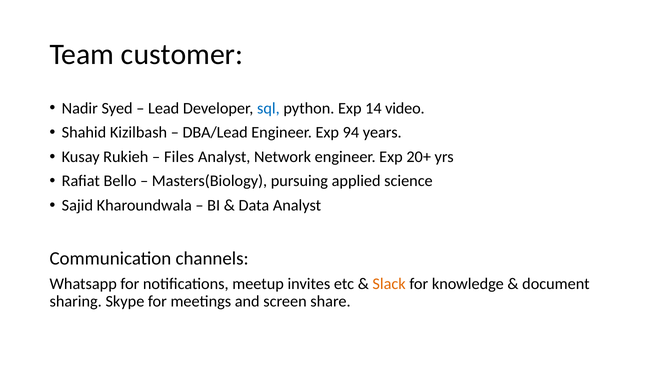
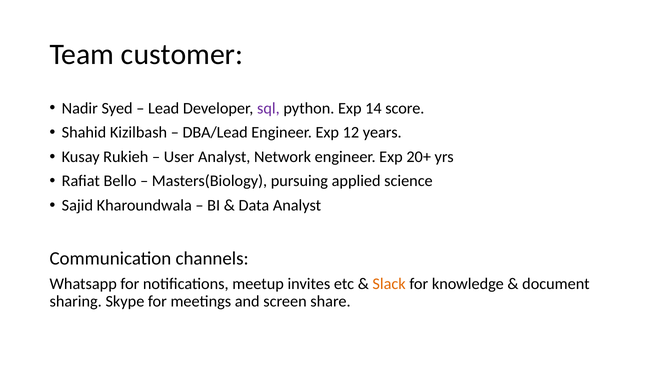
sql colour: blue -> purple
video: video -> score
94: 94 -> 12
Files: Files -> User
